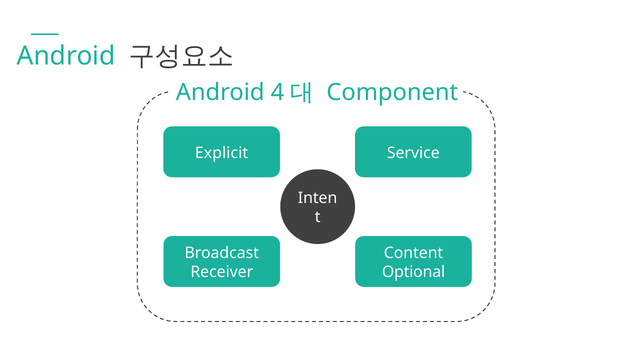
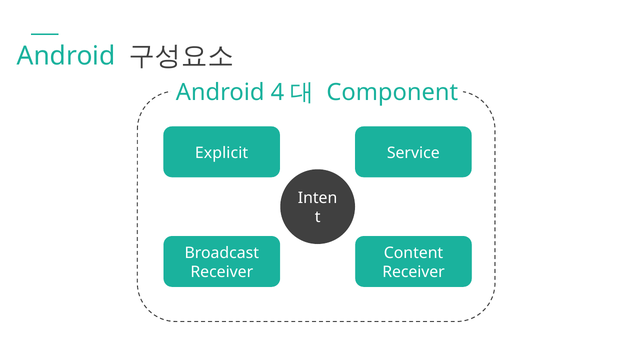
Optional at (414, 272): Optional -> Receiver
